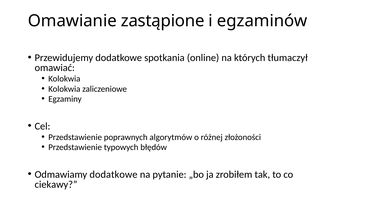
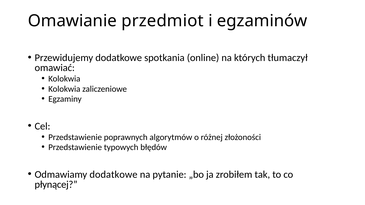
zastąpione: zastąpione -> przedmiot
ciekawy: ciekawy -> płynącej
